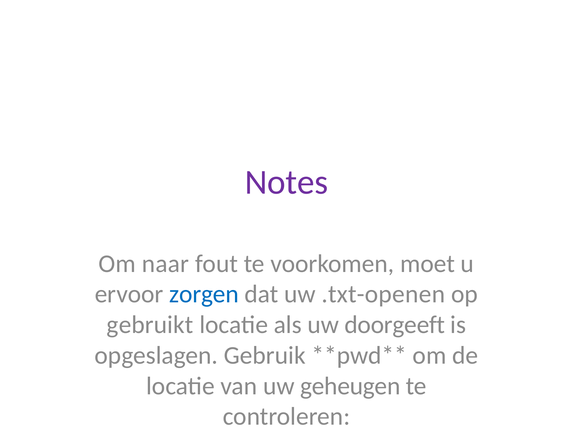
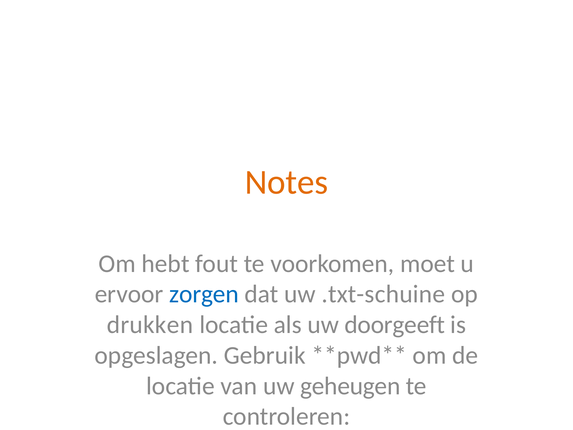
Notes colour: purple -> orange
naar: naar -> hebt
.txt-openen: .txt-openen -> .txt-schuine
gebruikt: gebruikt -> drukken
